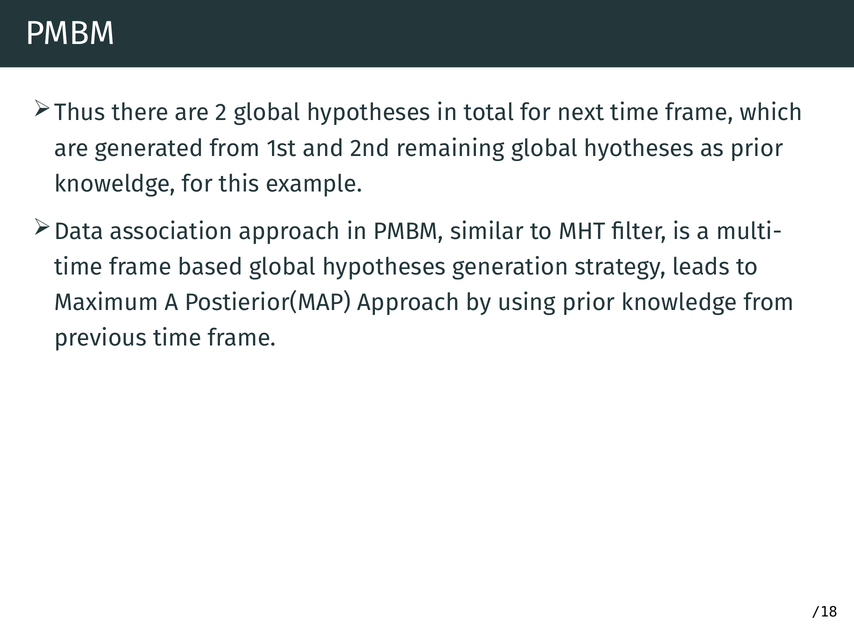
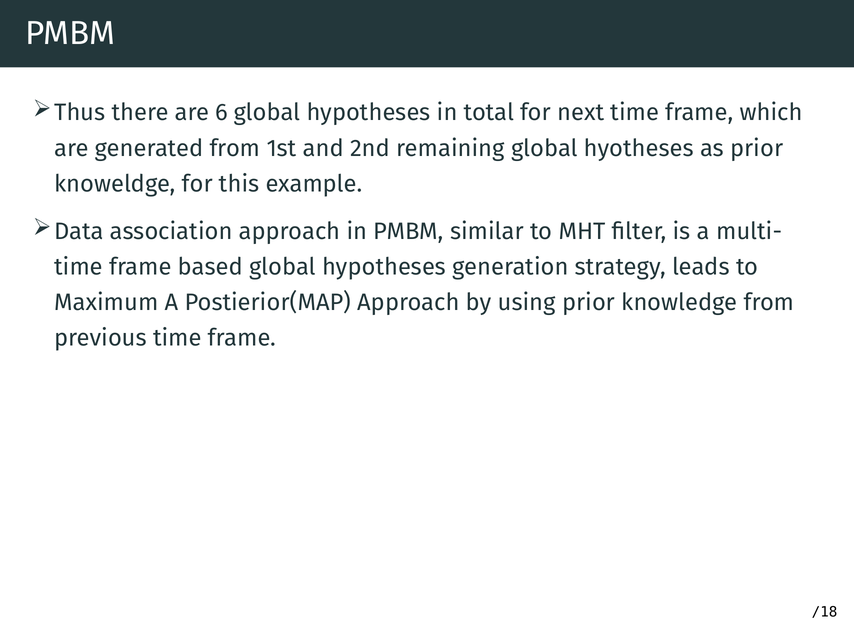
2: 2 -> 6
